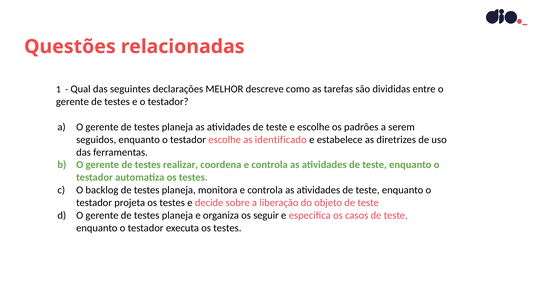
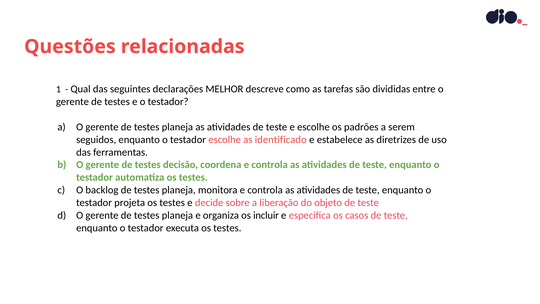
realizar: realizar -> decisão
seguir: seguir -> incluir
